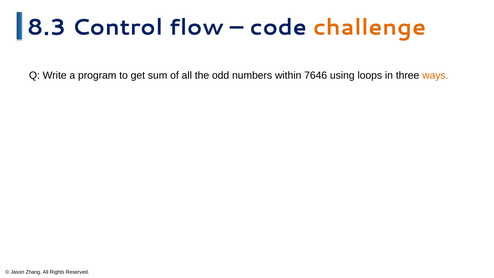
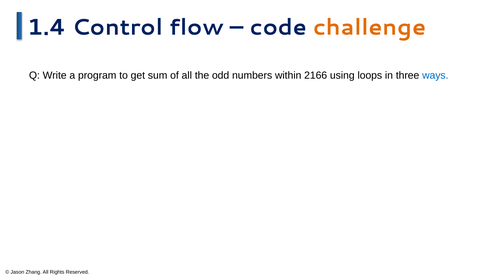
8.3: 8.3 -> 1.4
7646: 7646 -> 2166
ways colour: orange -> blue
